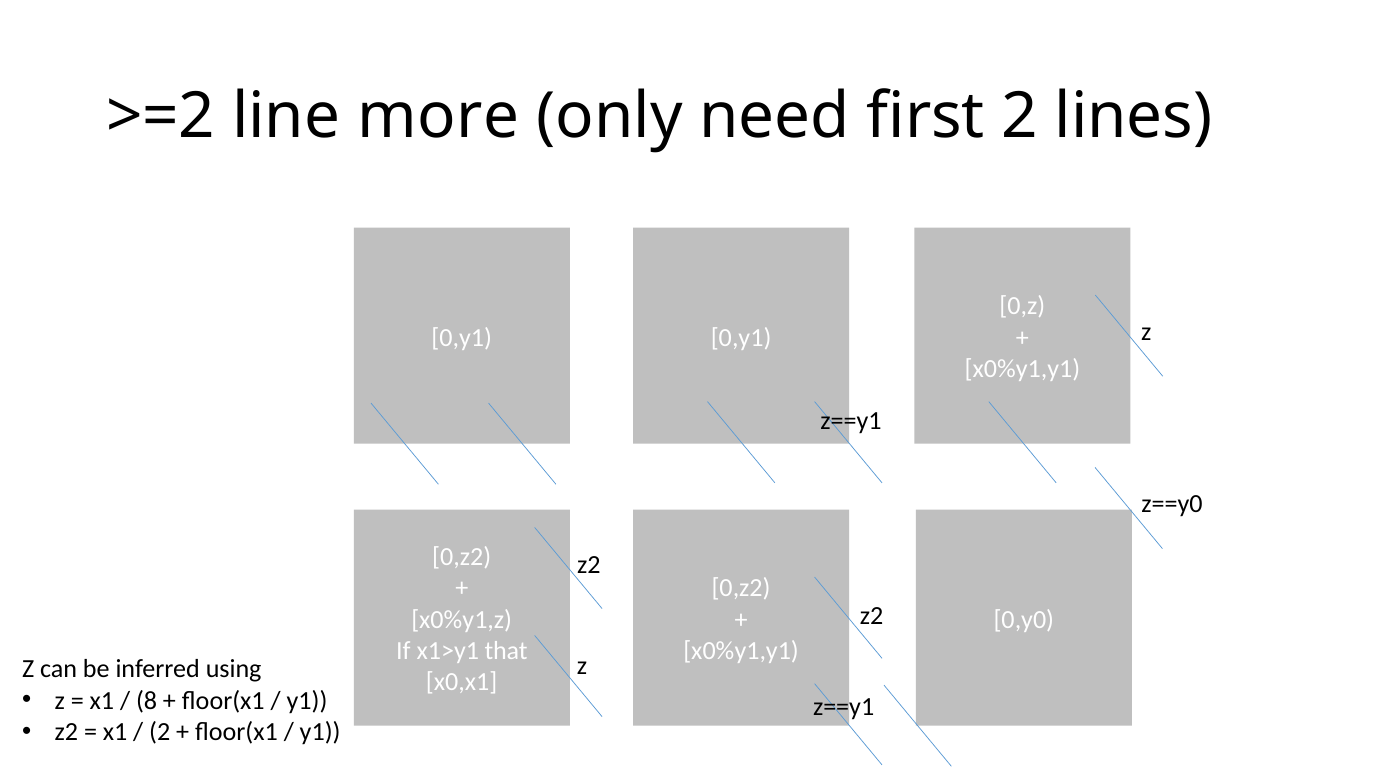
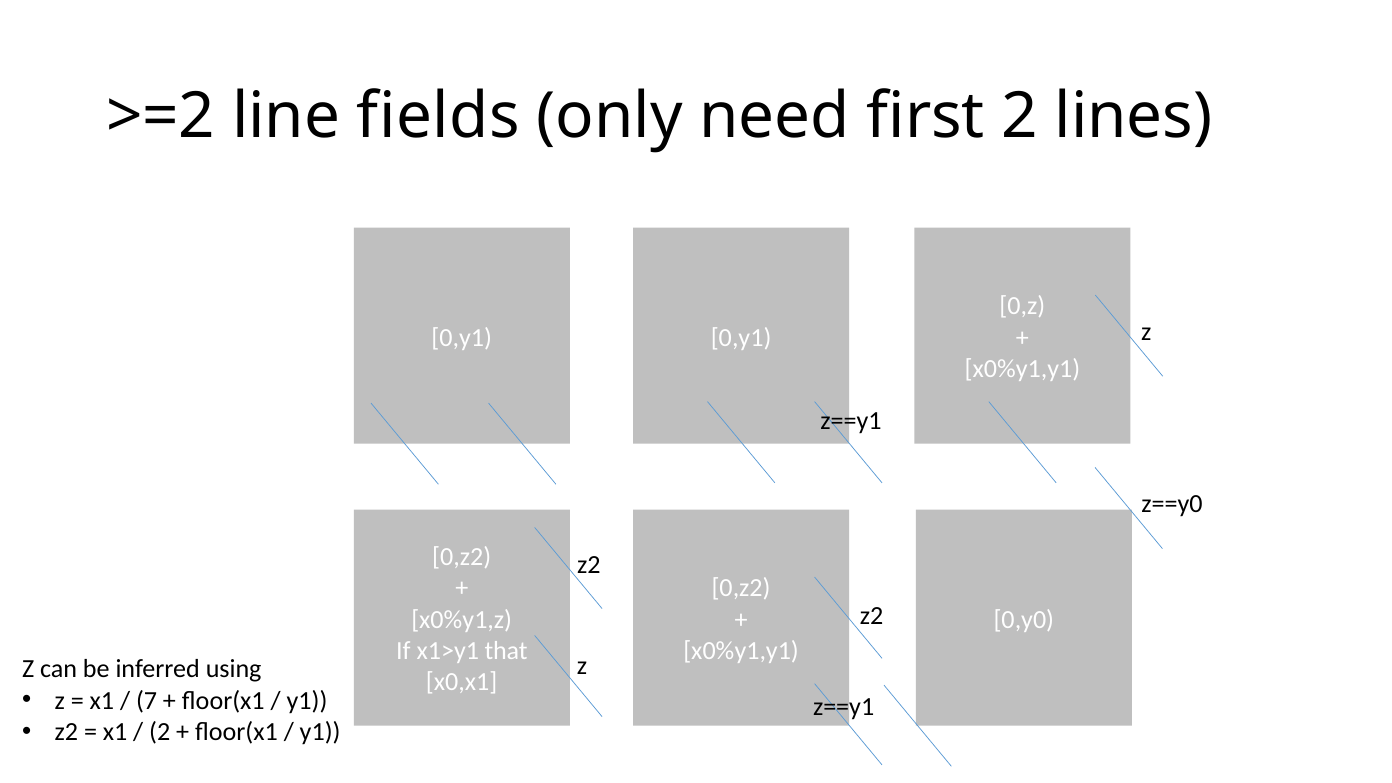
more: more -> fields
8: 8 -> 7
